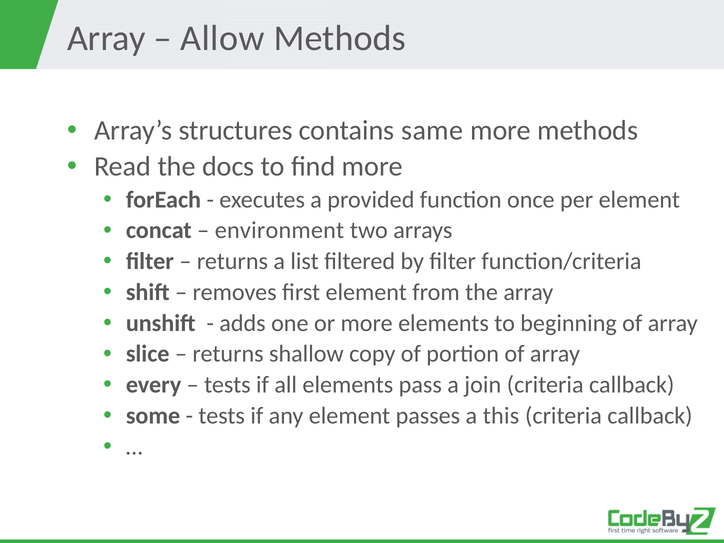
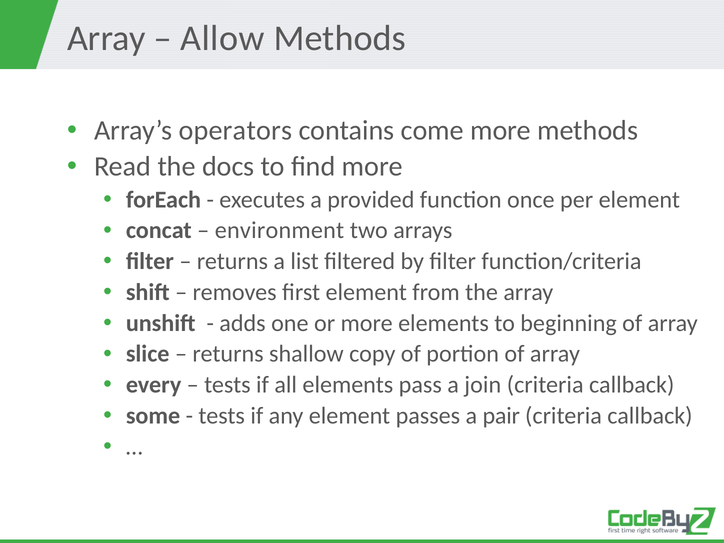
structures: structures -> operators
same: same -> come
this: this -> pair
